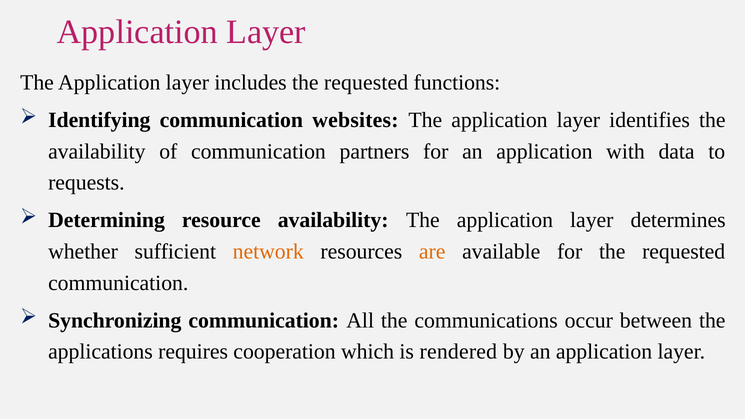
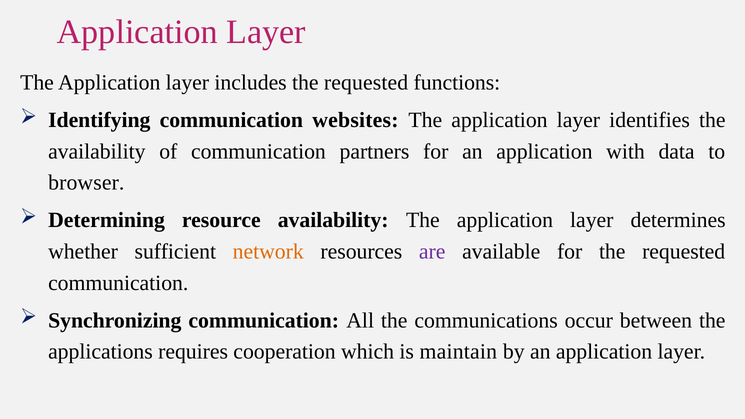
requests: requests -> browser
are colour: orange -> purple
rendered: rendered -> maintain
